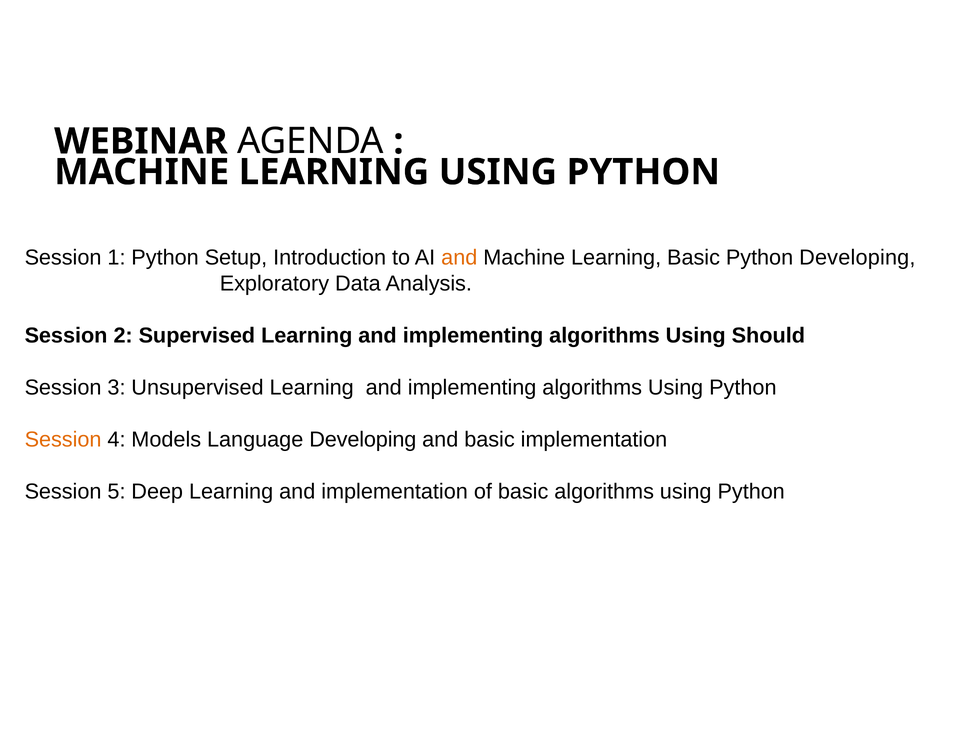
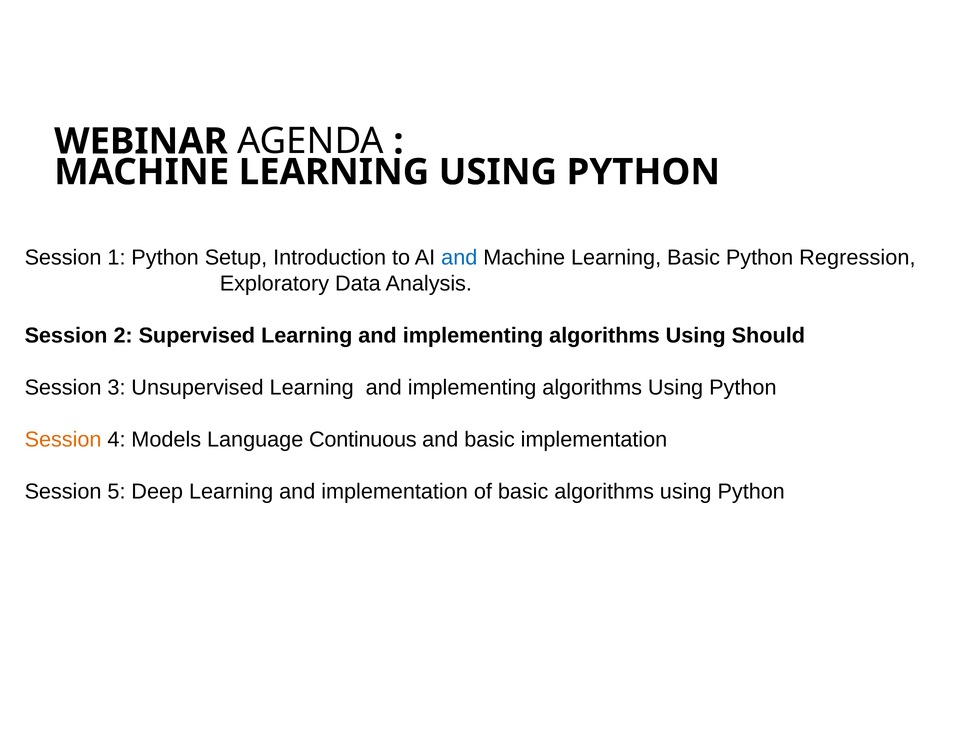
and at (459, 257) colour: orange -> blue
Python Developing: Developing -> Regression
Language Developing: Developing -> Continuous
